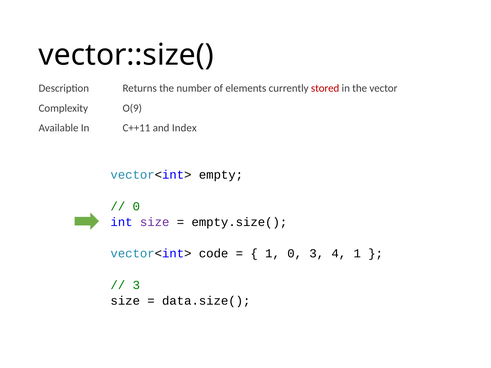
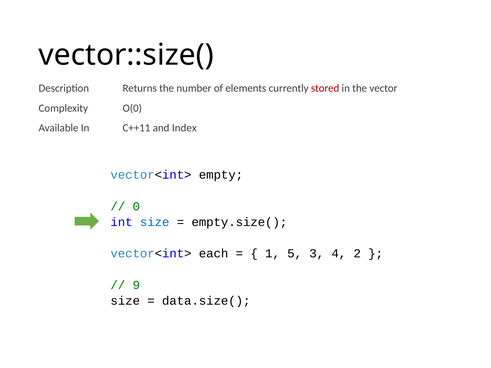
O(9: O(9 -> O(0
size at (155, 222) colour: purple -> blue
code: code -> each
1 0: 0 -> 5
4 1: 1 -> 2
3 at (136, 285): 3 -> 9
